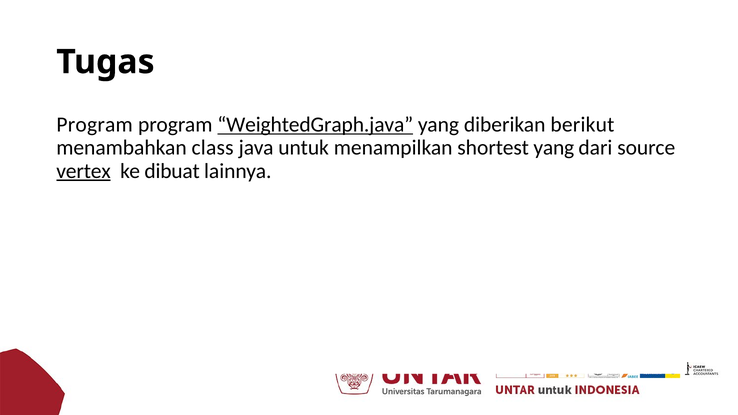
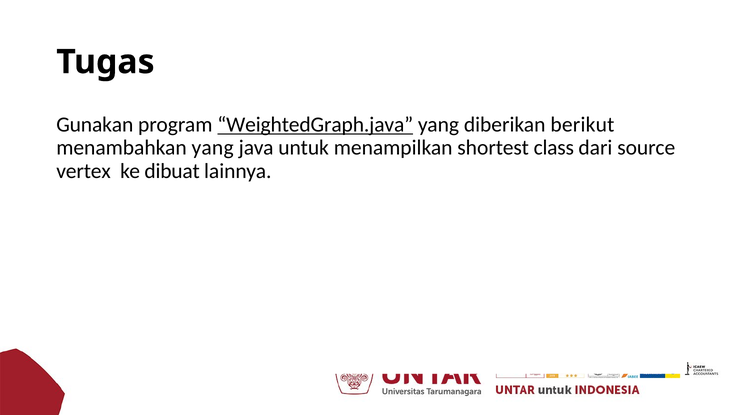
Program at (95, 125): Program -> Gunakan
menambahkan class: class -> yang
shortest yang: yang -> class
vertex underline: present -> none
